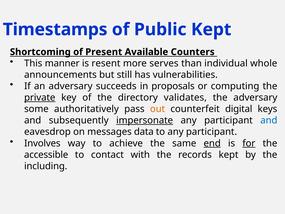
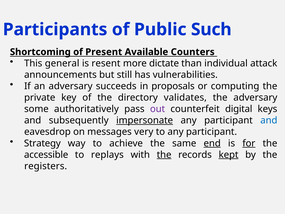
Timestamps: Timestamps -> Participants
Public Kept: Kept -> Such
manner: manner -> general
serves: serves -> dictate
whole: whole -> attack
private underline: present -> none
out colour: orange -> purple
data: data -> very
Involves: Involves -> Strategy
contact: contact -> replays
the at (164, 155) underline: none -> present
kept at (229, 155) underline: none -> present
including: including -> registers
